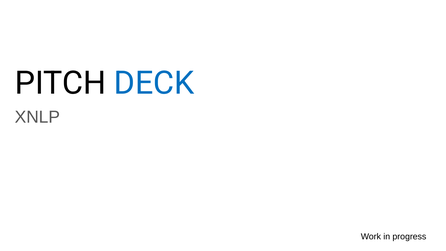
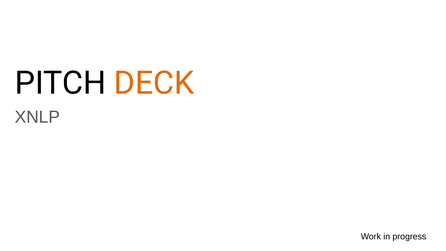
DECK colour: blue -> orange
